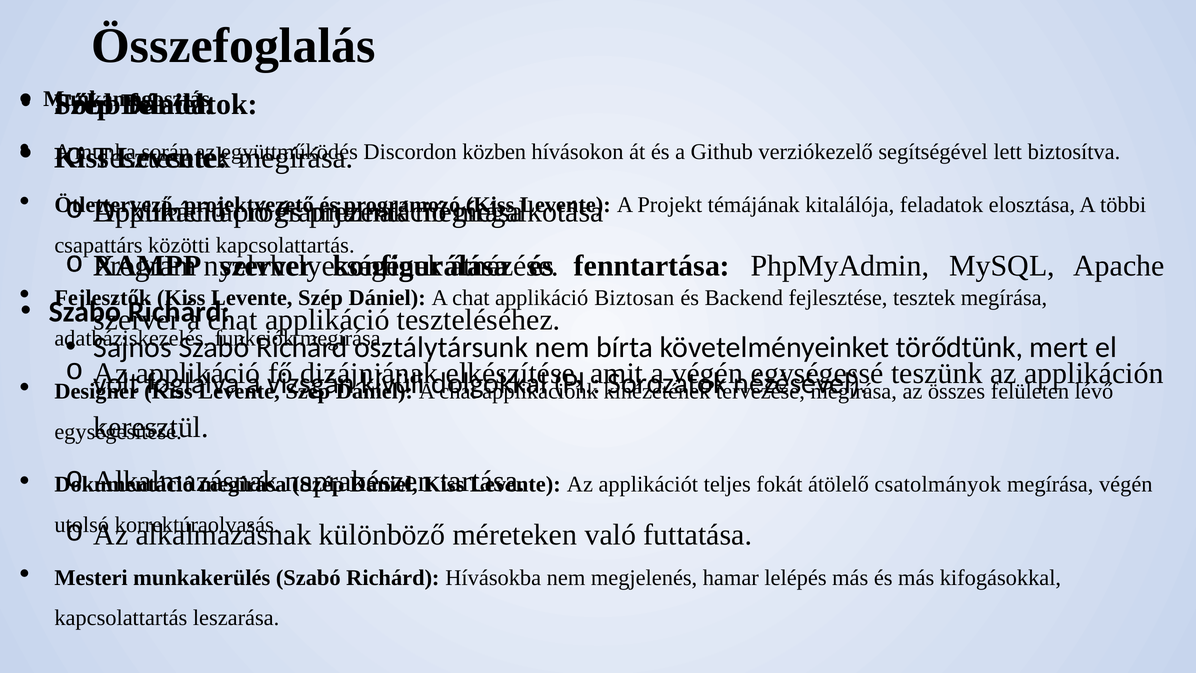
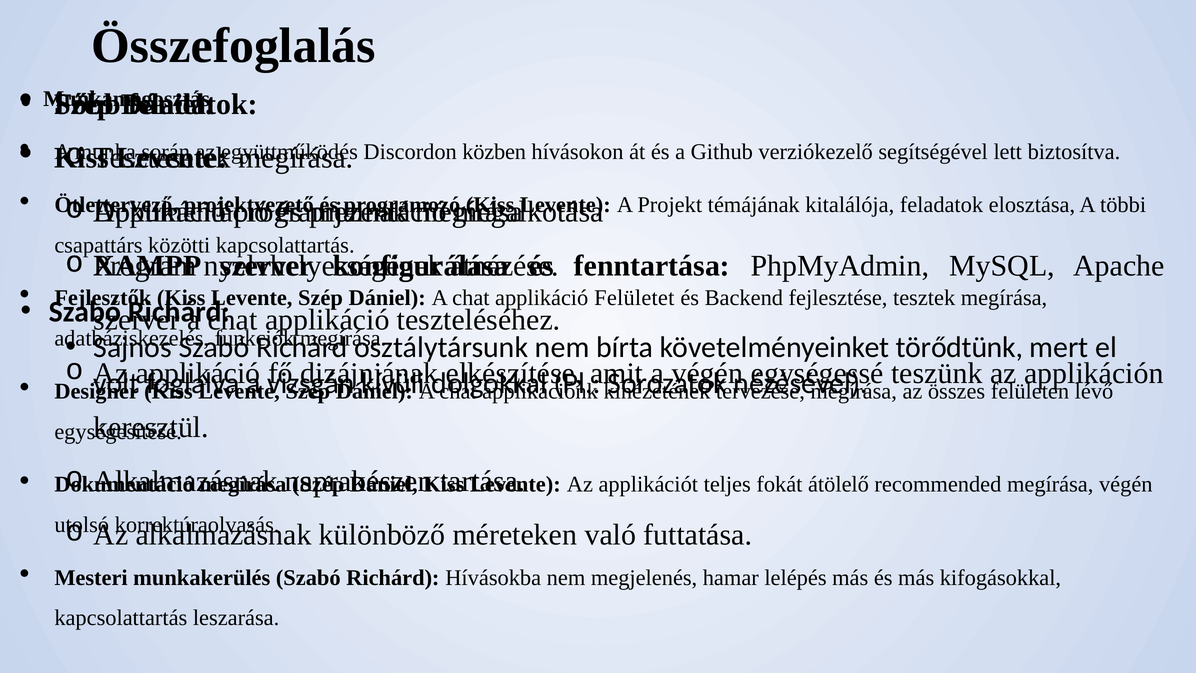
Biztosan: Biztosan -> Felületet
csatolmányok: csatolmányok -> recommended
